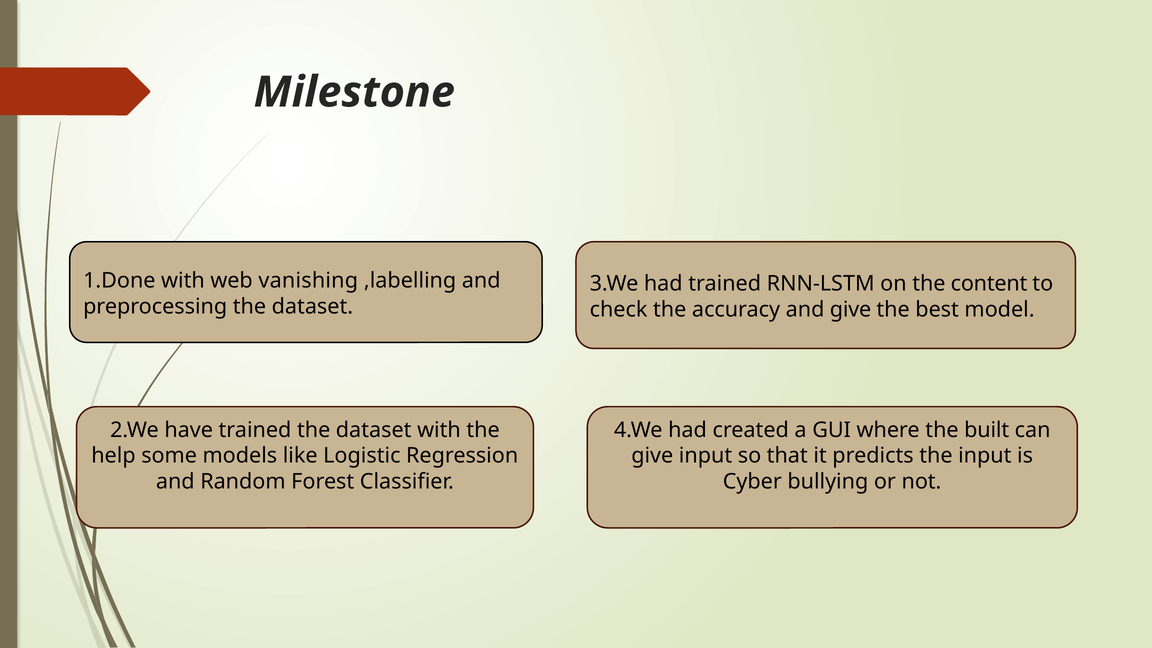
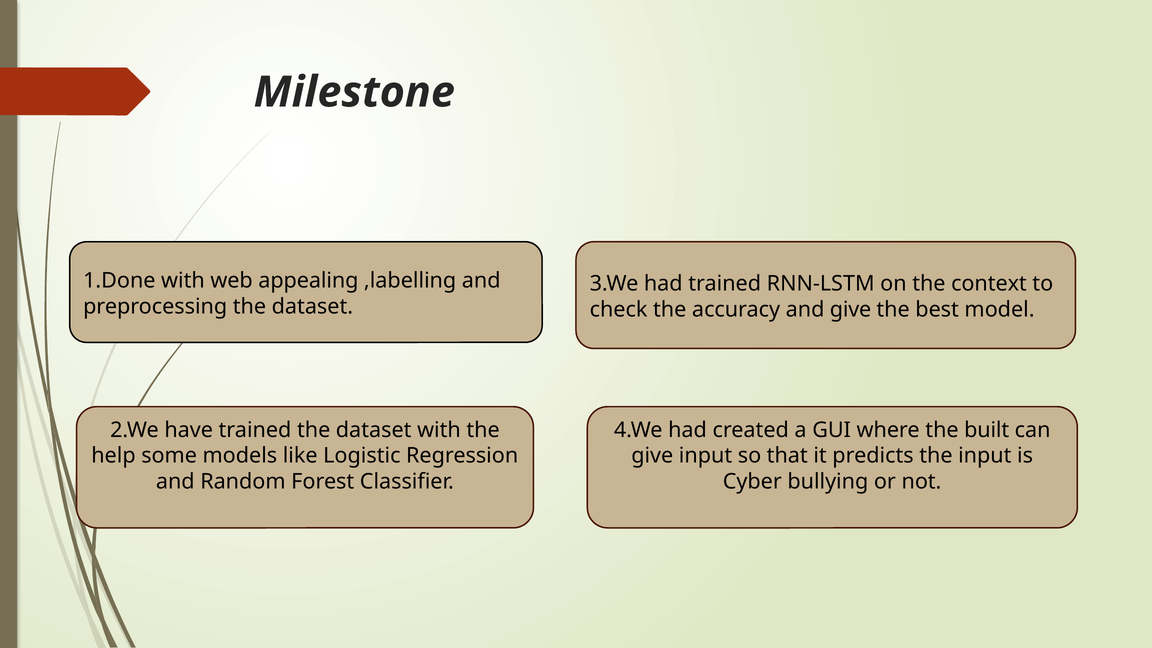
vanishing: vanishing -> appealing
content: content -> context
